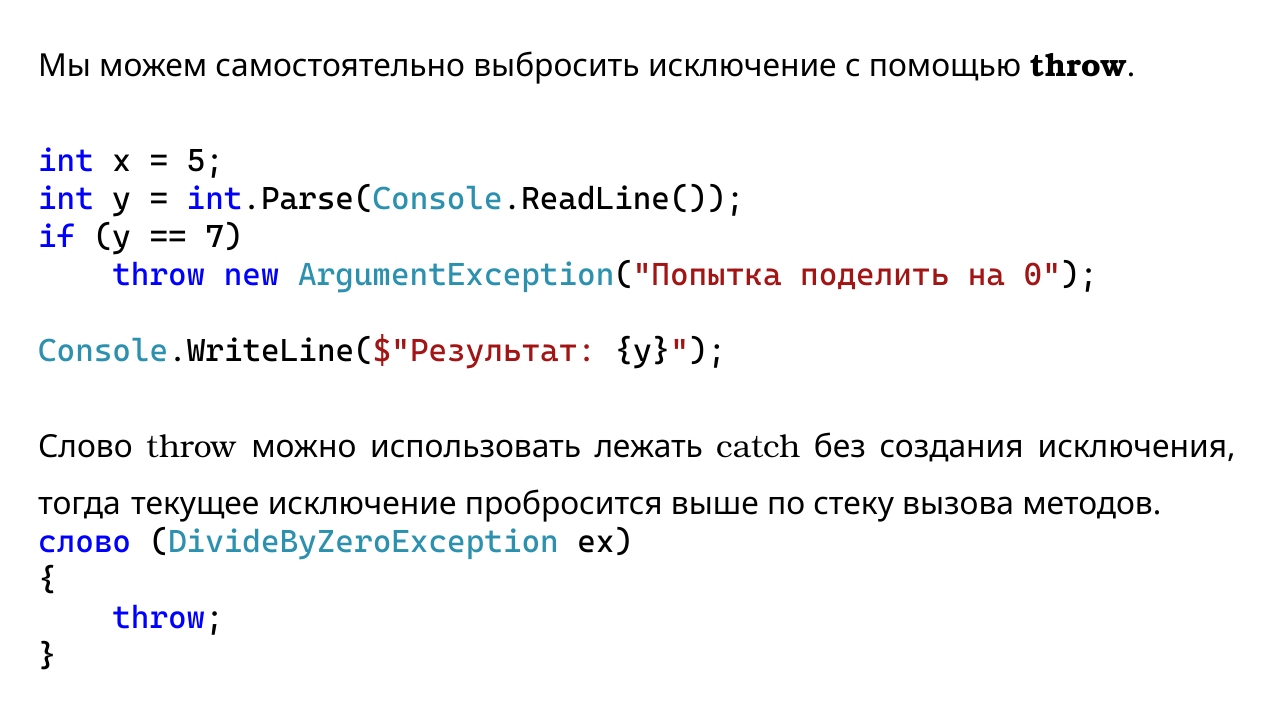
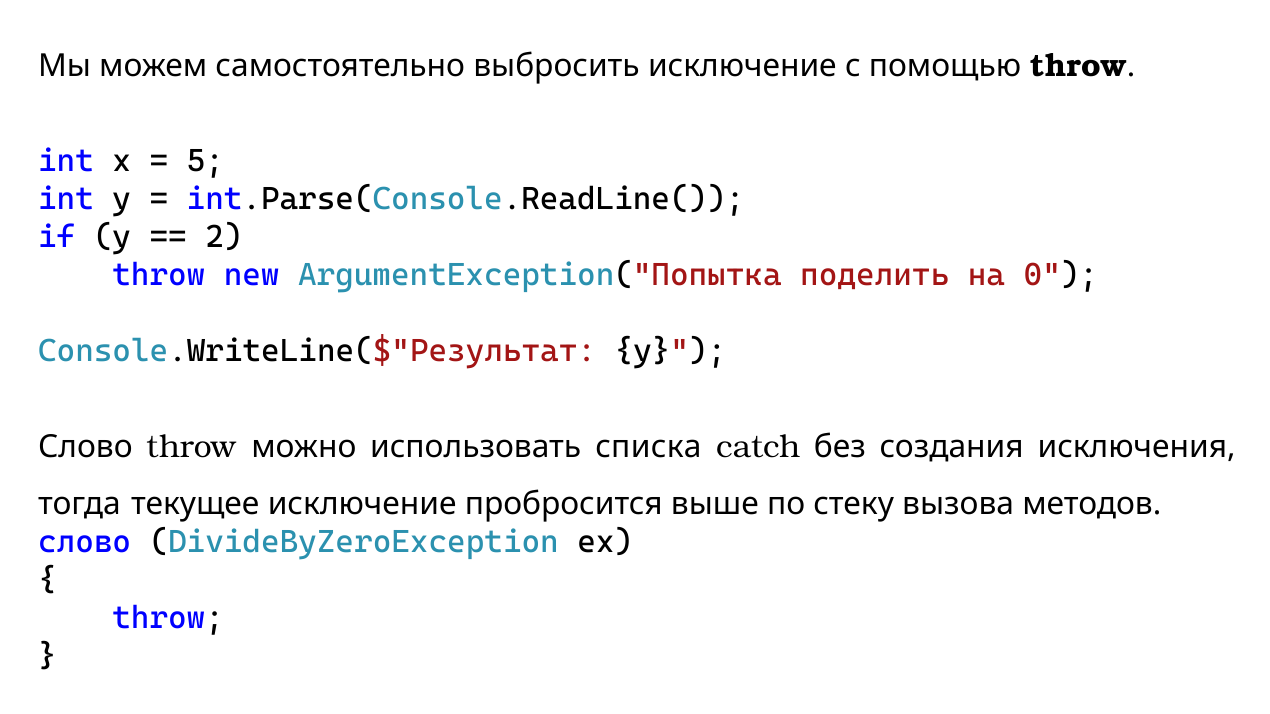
7: 7 -> 2
лежать: лежать -> списка
